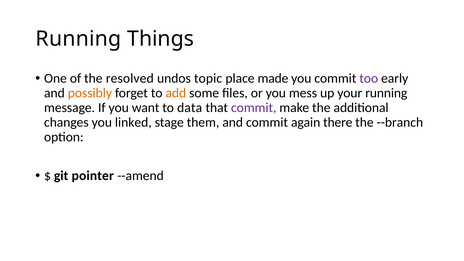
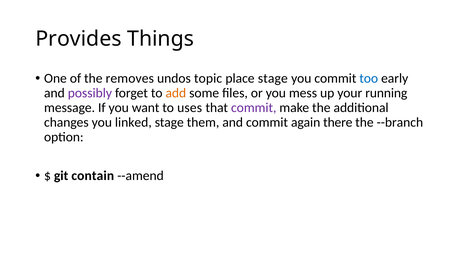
Running at (78, 39): Running -> Provides
resolved: resolved -> removes
place made: made -> stage
too colour: purple -> blue
possibly colour: orange -> purple
data: data -> uses
pointer: pointer -> contain
